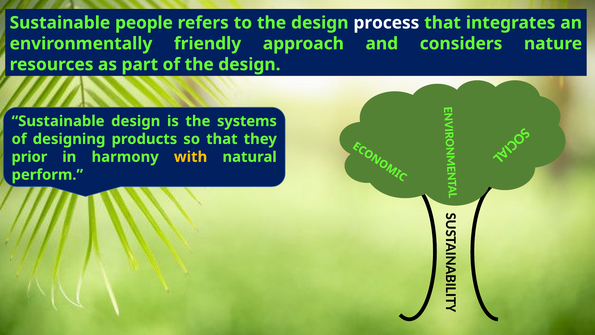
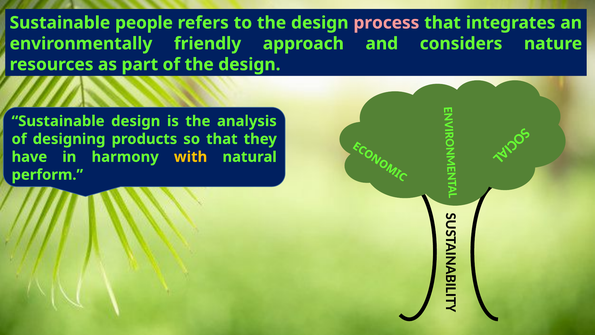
process colour: white -> pink
systems: systems -> analysis
prior: prior -> have
